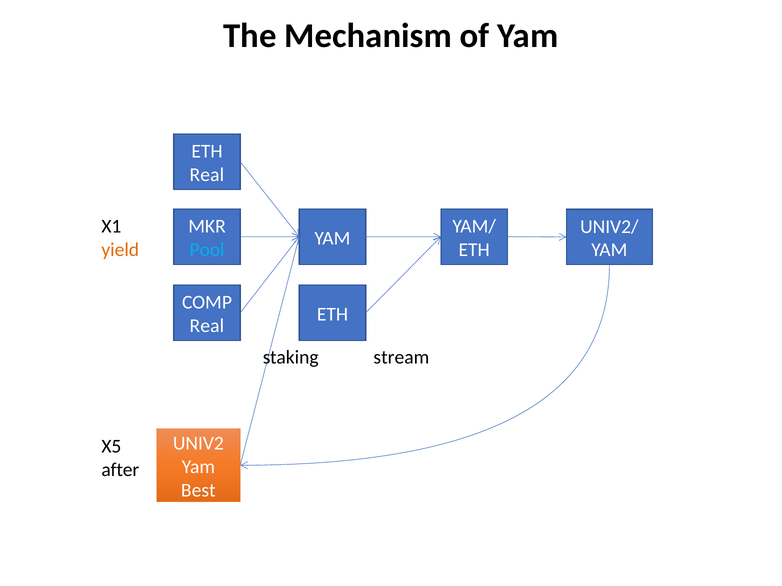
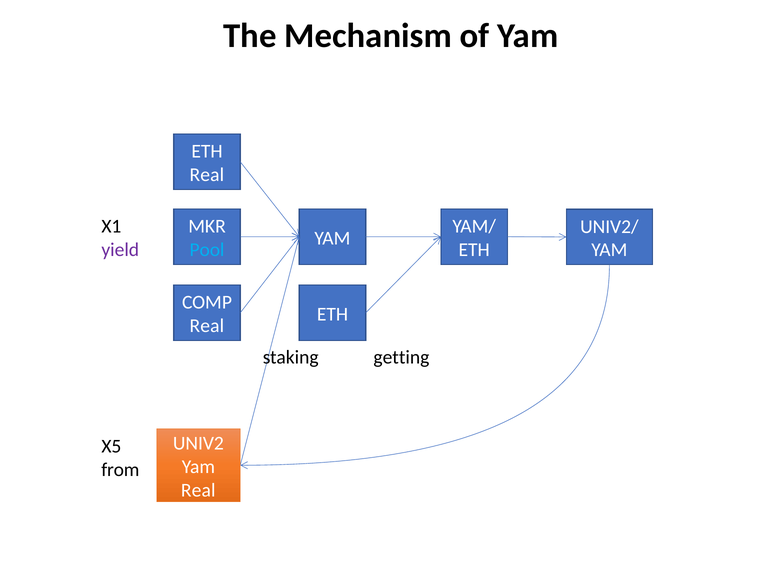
yield colour: orange -> purple
stream: stream -> getting
after: after -> from
Best at (198, 490): Best -> Real
